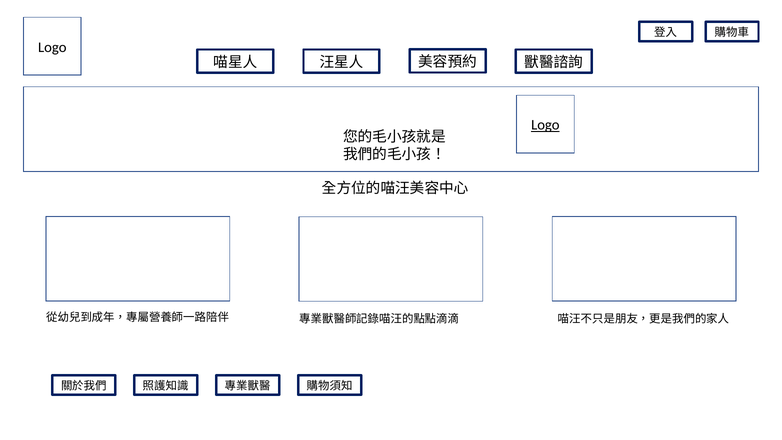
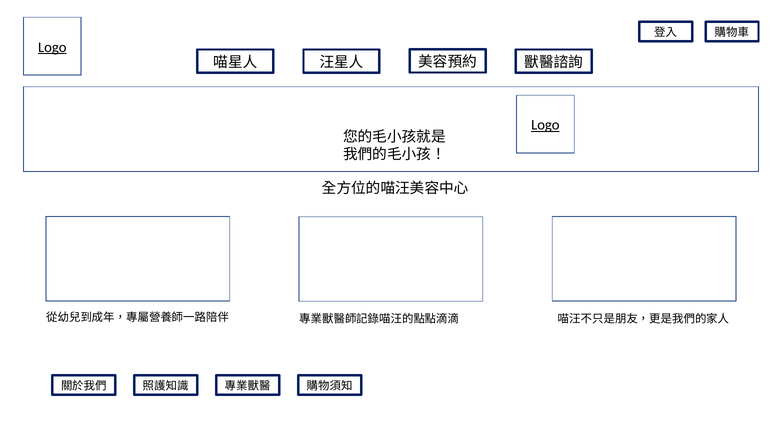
Logo at (52, 47) underline: none -> present
